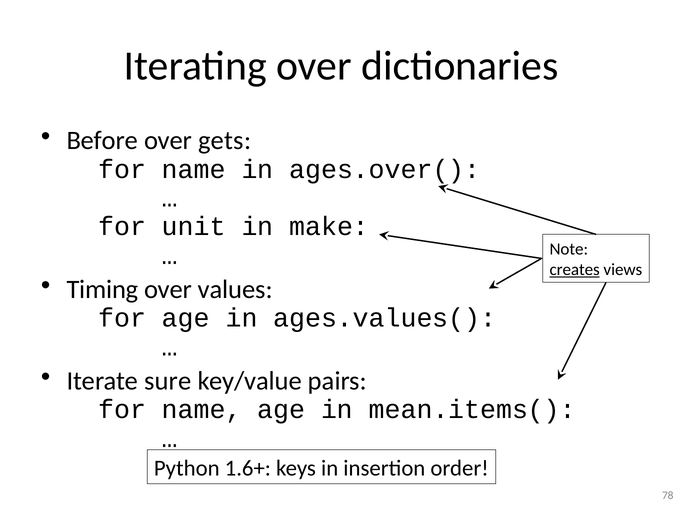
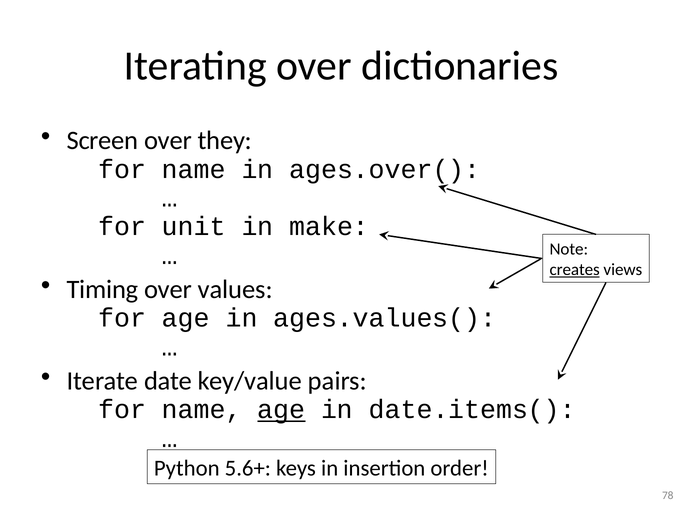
Before: Before -> Screen
gets: gets -> they
sure: sure -> date
age at (281, 410) underline: none -> present
mean.items(: mean.items( -> date.items(
1.6+: 1.6+ -> 5.6+
